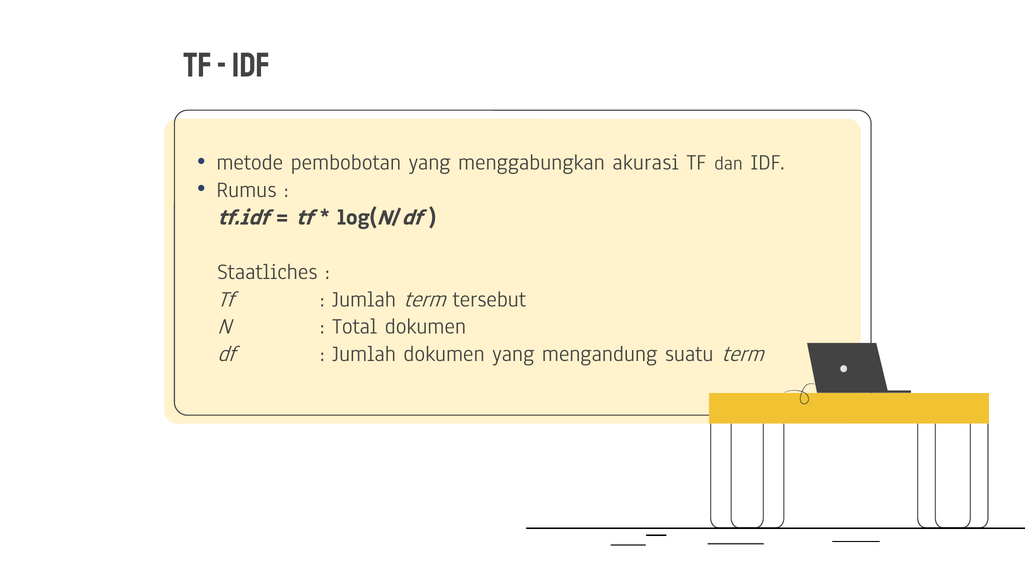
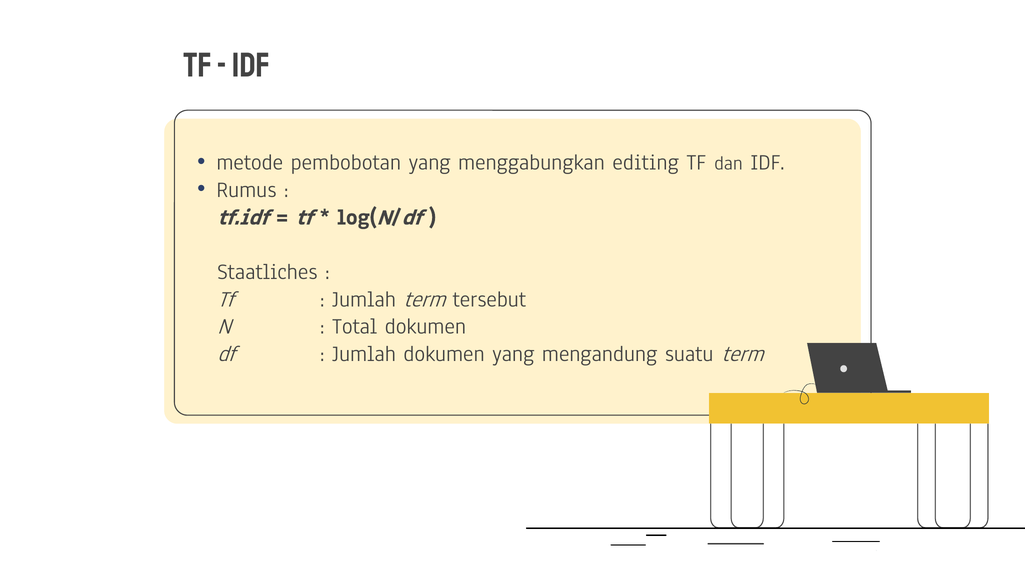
akurasi: akurasi -> editing
